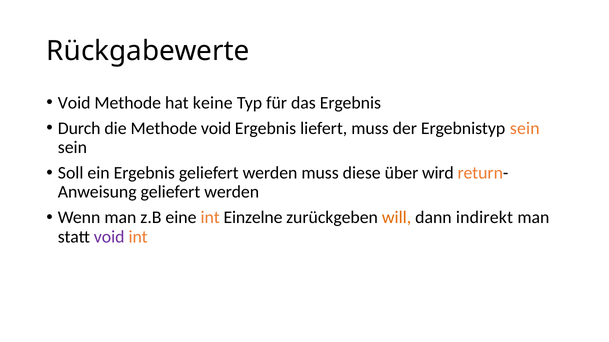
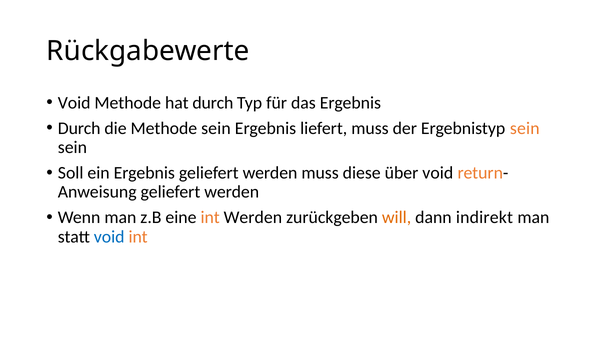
hat keine: keine -> durch
Methode void: void -> sein
über wird: wird -> void
int Einzelne: Einzelne -> Werden
void at (109, 237) colour: purple -> blue
